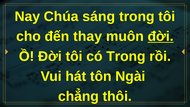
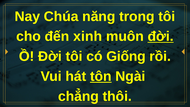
sáng: sáng -> năng
thay: thay -> xinh
có Trong: Trong -> Giống
tôn underline: none -> present
